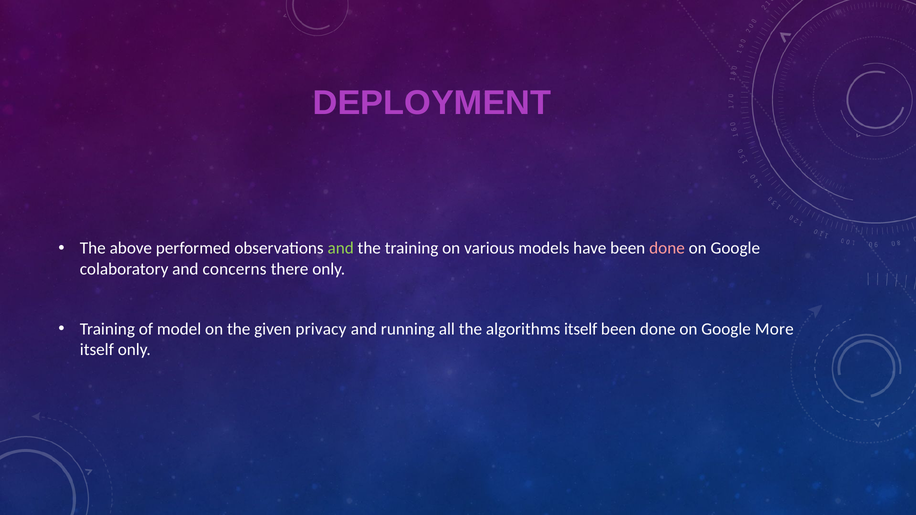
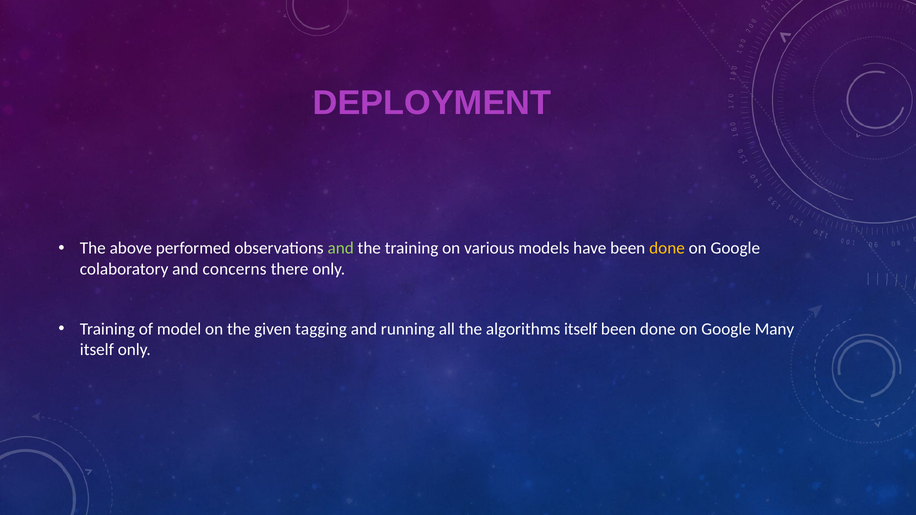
done at (667, 248) colour: pink -> yellow
privacy: privacy -> tagging
More: More -> Many
